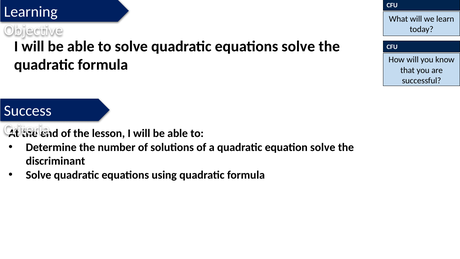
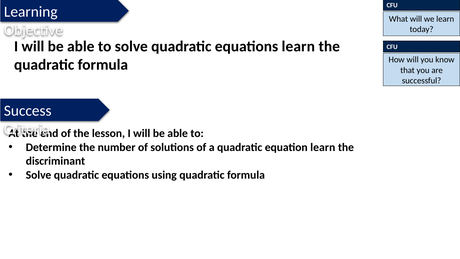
equations solve: solve -> learn
equation solve: solve -> learn
